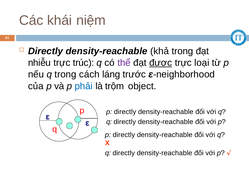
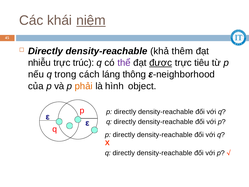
niệm underline: none -> present
khả trong: trong -> thêm
loại: loại -> tiêu
trước: trước -> thông
phải colour: blue -> orange
trộm: trộm -> hình
